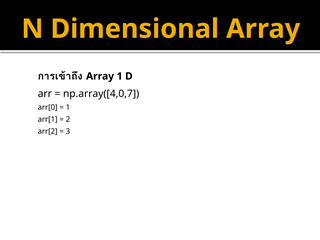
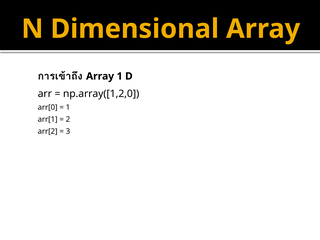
np.array([4,0,7: np.array([4,0,7 -> np.array([1,2,0
